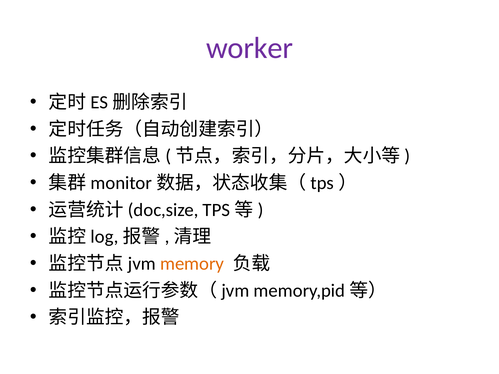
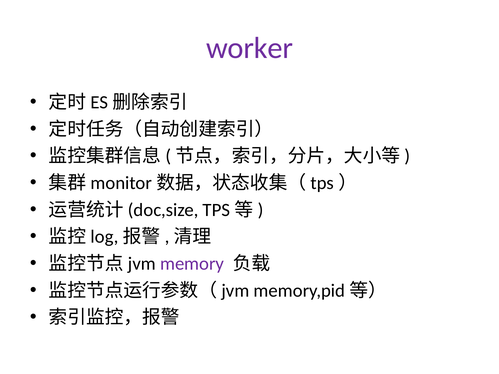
memory colour: orange -> purple
